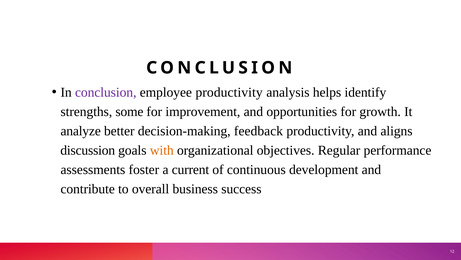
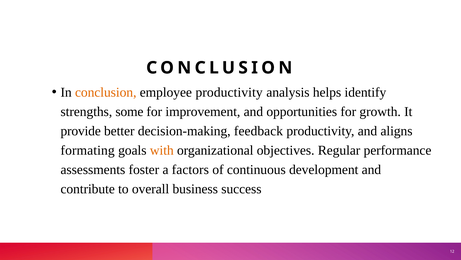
conclusion at (106, 92) colour: purple -> orange
analyze: analyze -> provide
discussion: discussion -> formating
current: current -> factors
